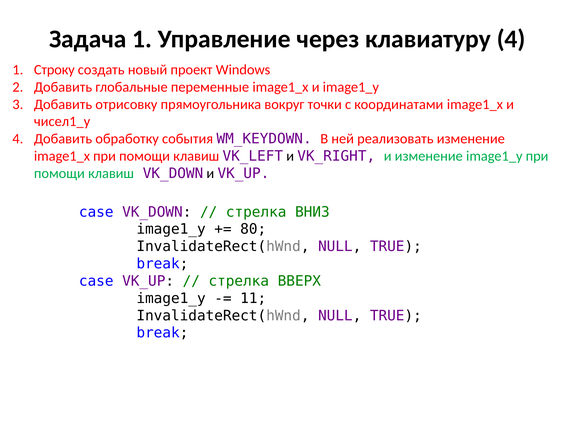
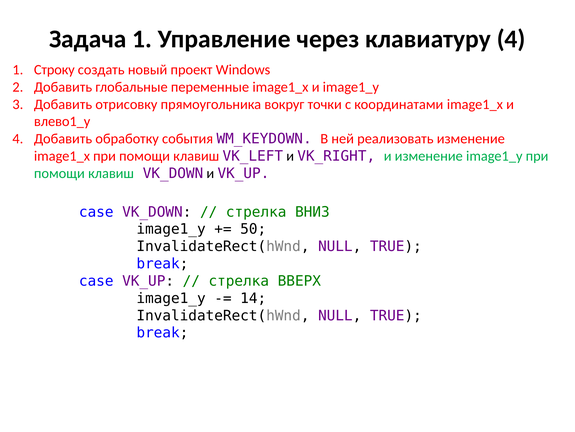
чисел1_y: чисел1_y -> влево1_y
80: 80 -> 50
11: 11 -> 14
